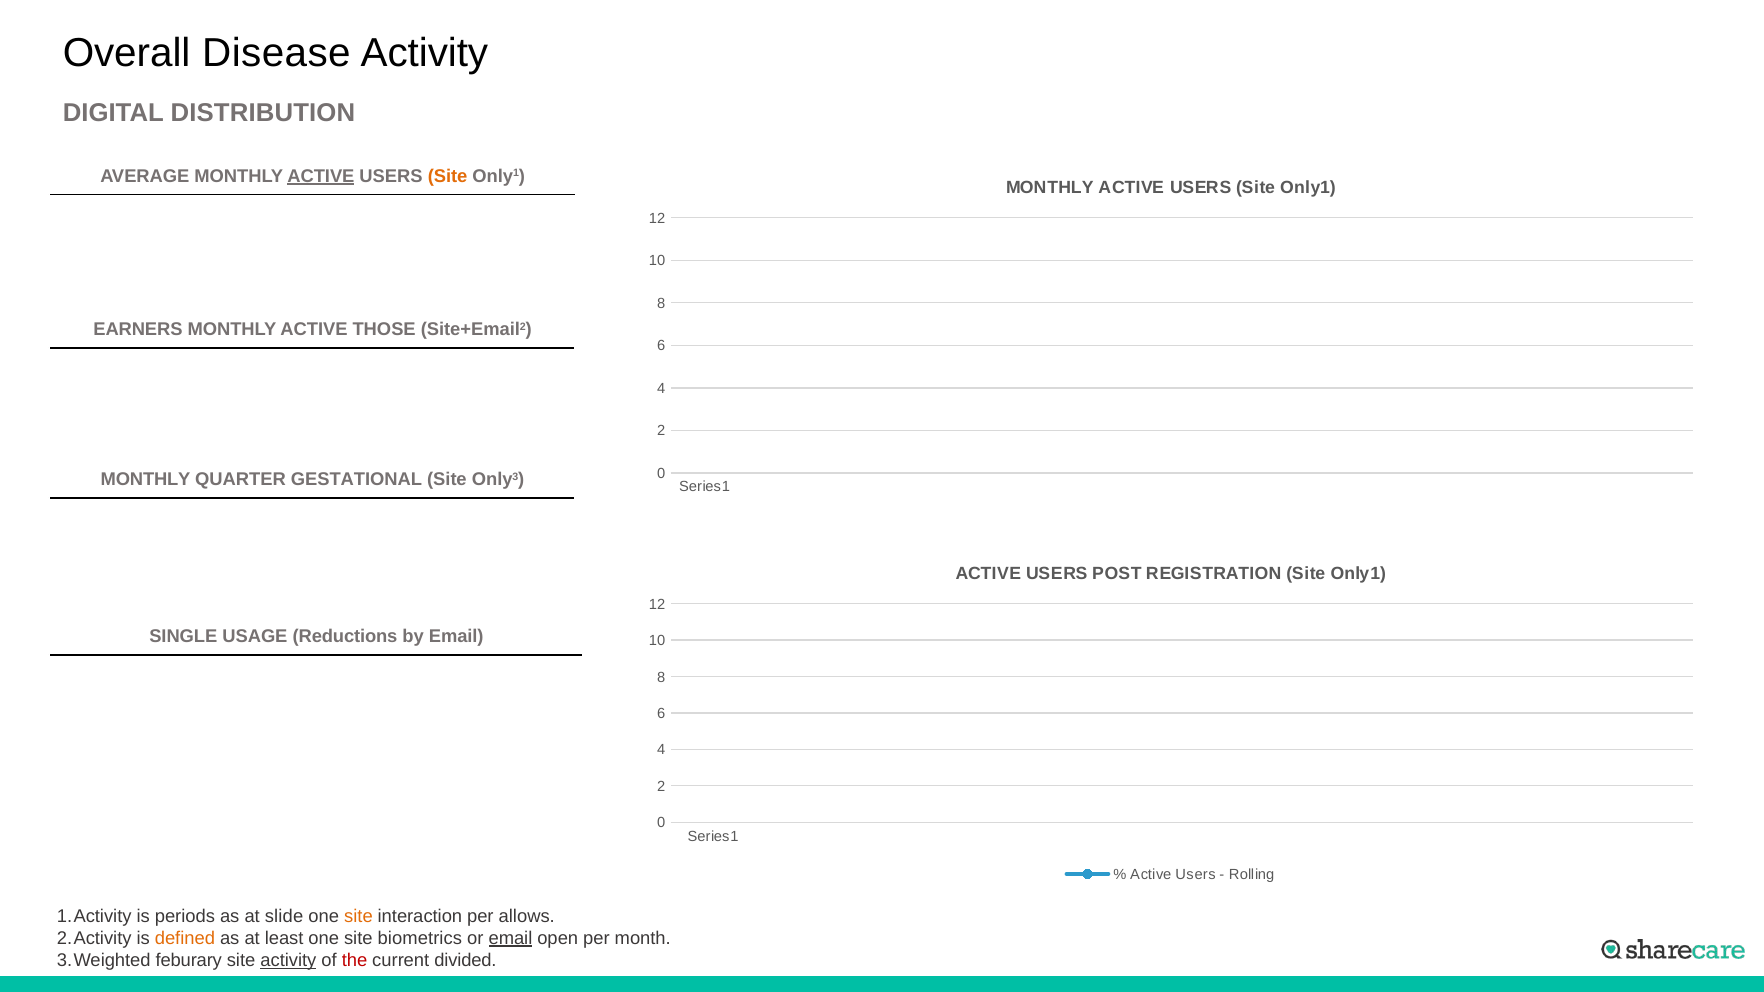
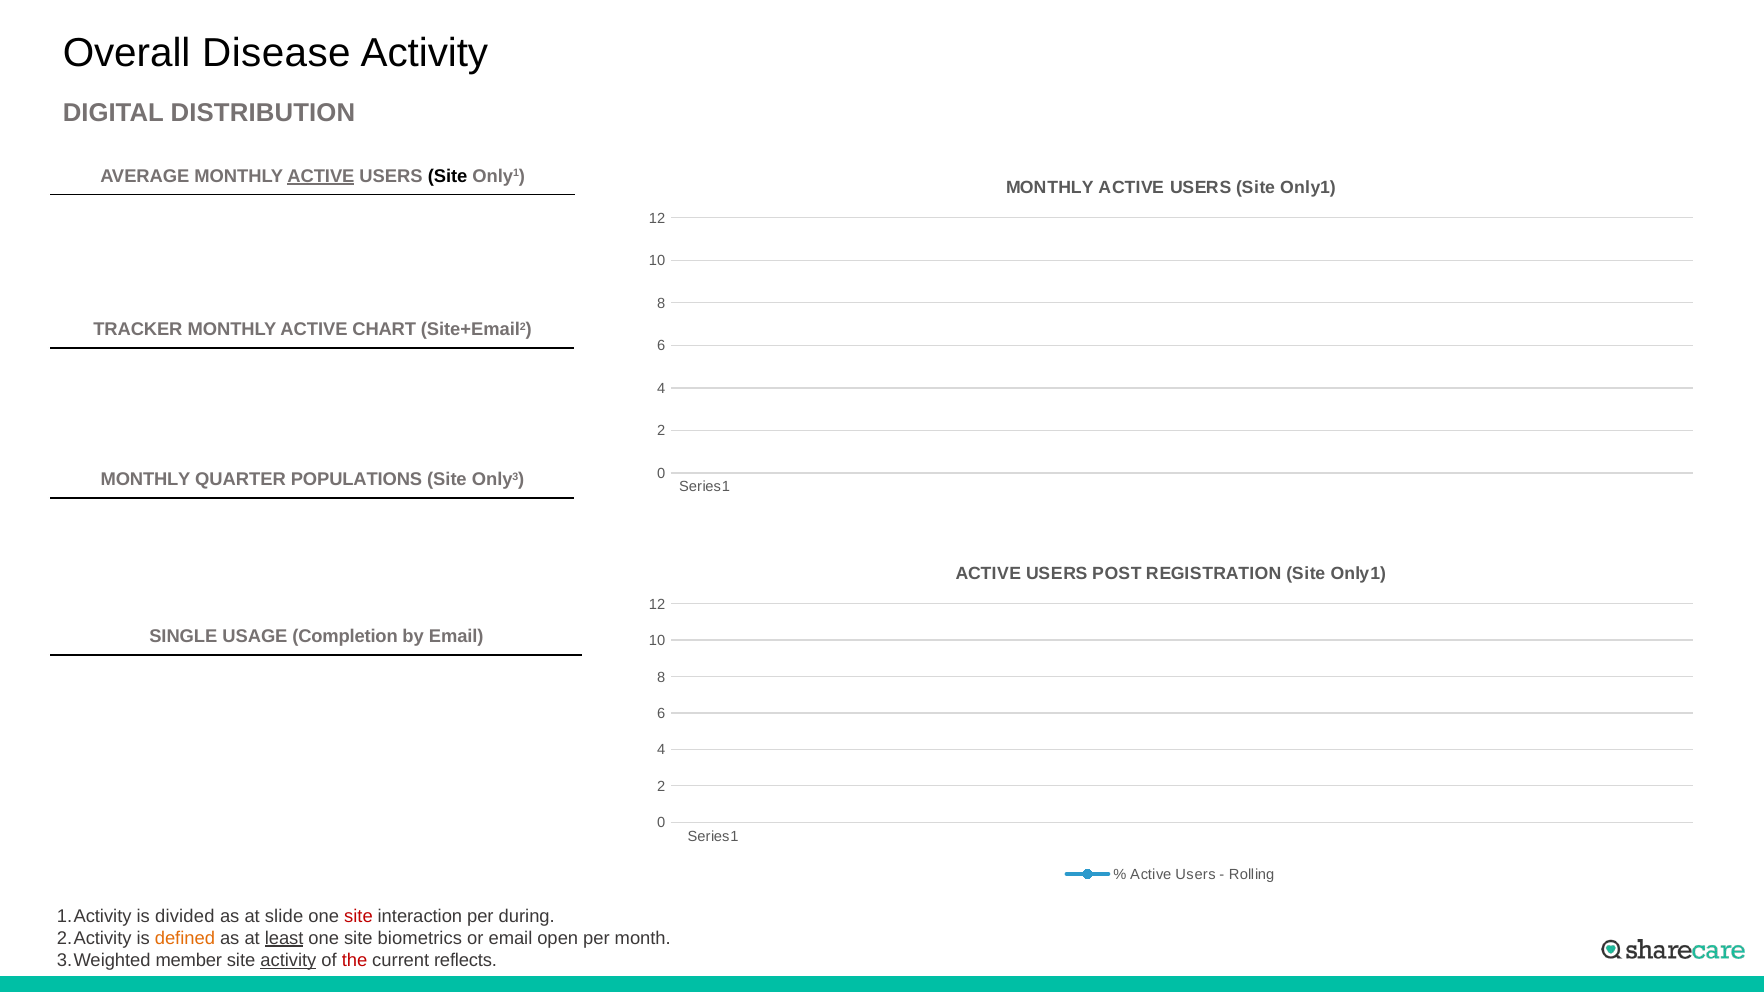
Site at (448, 176) colour: orange -> black
EARNERS: EARNERS -> TRACKER
THOSE: THOSE -> CHART
GESTATIONAL: GESTATIONAL -> POPULATIONS
Reductions: Reductions -> Completion
periods: periods -> divided
site at (358, 916) colour: orange -> red
allows: allows -> during
least underline: none -> present
email at (510, 938) underline: present -> none
feburary: feburary -> member
divided: divided -> reflects
